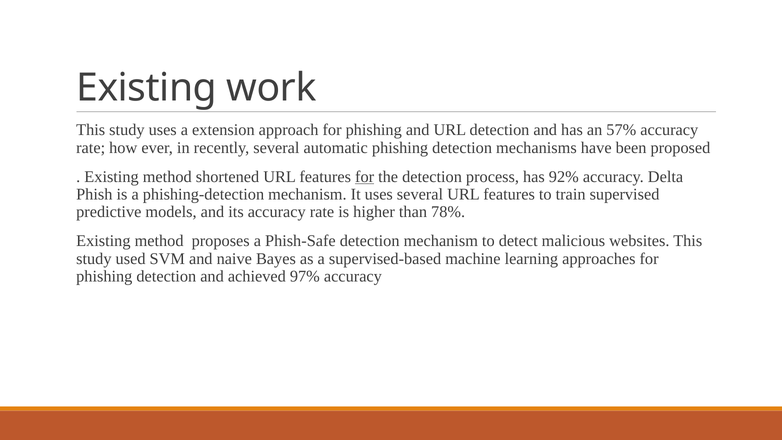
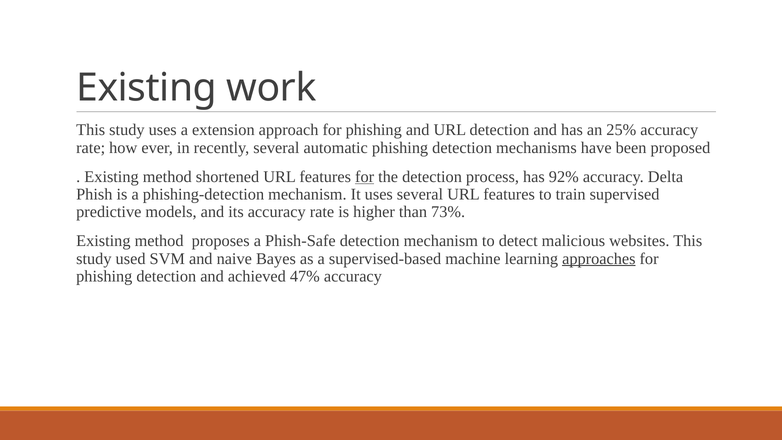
57%: 57% -> 25%
78%: 78% -> 73%
approaches underline: none -> present
97%: 97% -> 47%
